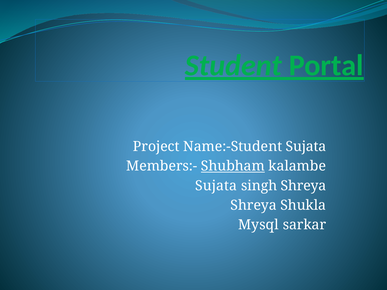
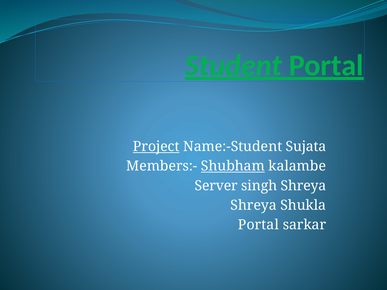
Project underline: none -> present
Sujata at (216, 186): Sujata -> Server
Mysql at (258, 225): Mysql -> Portal
